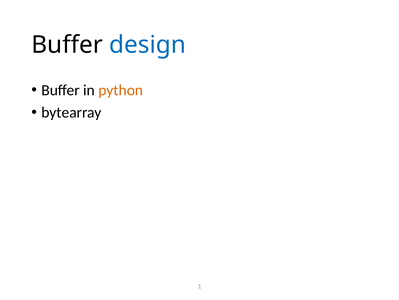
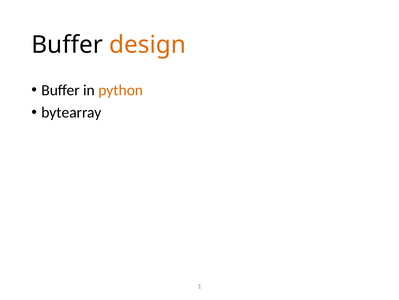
design colour: blue -> orange
